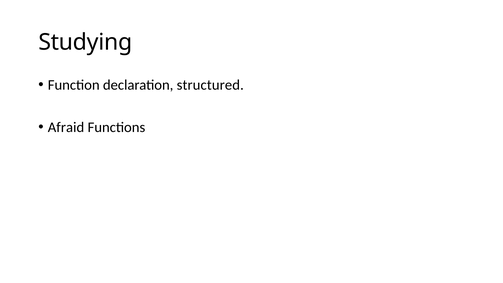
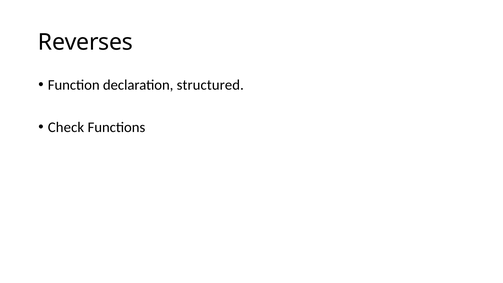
Studying: Studying -> Reverses
Afraid: Afraid -> Check
